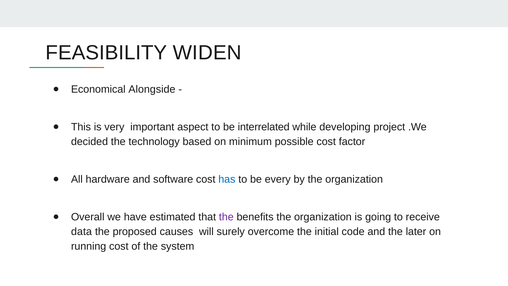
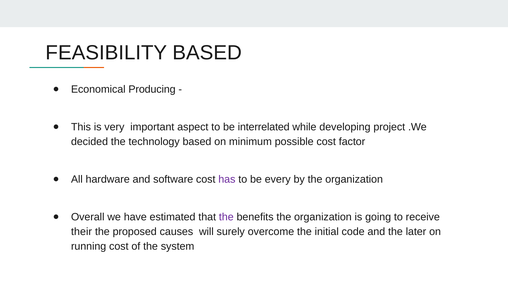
FEASIBILITY WIDEN: WIDEN -> BASED
Alongside: Alongside -> Producing
has colour: blue -> purple
data: data -> their
